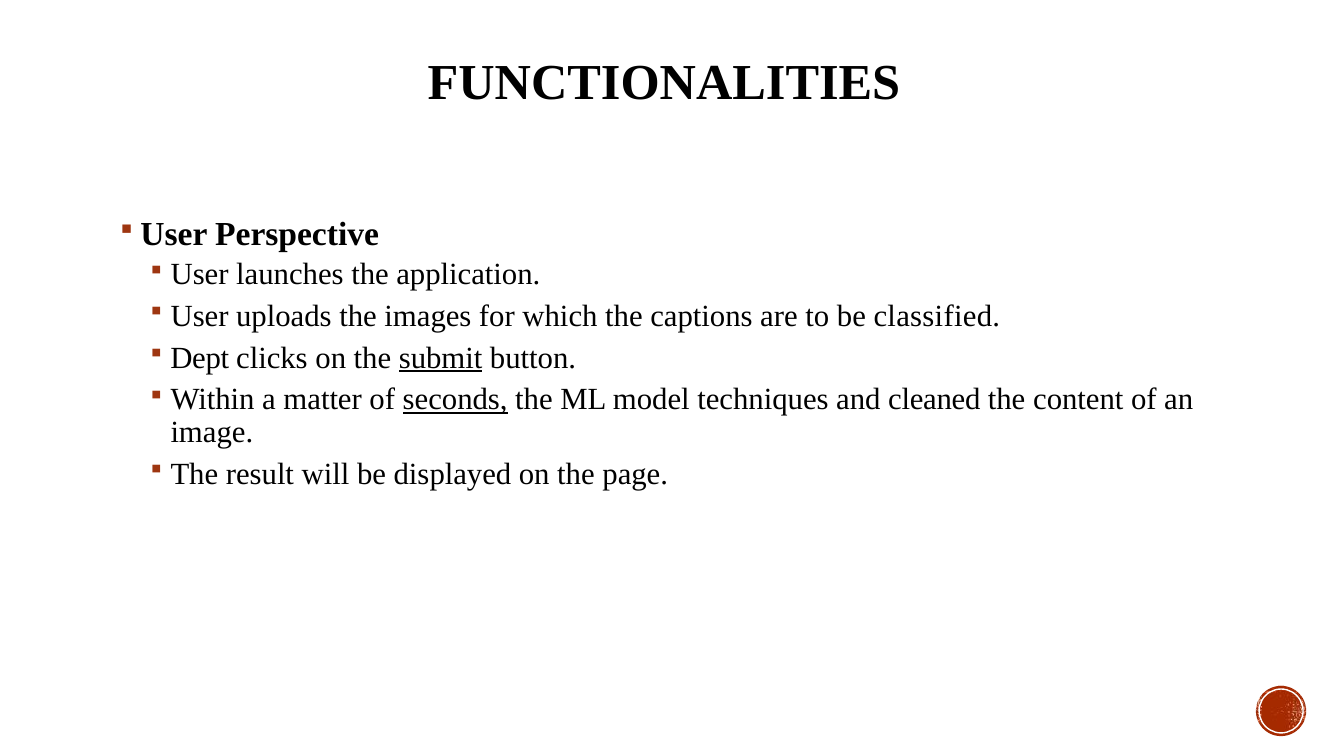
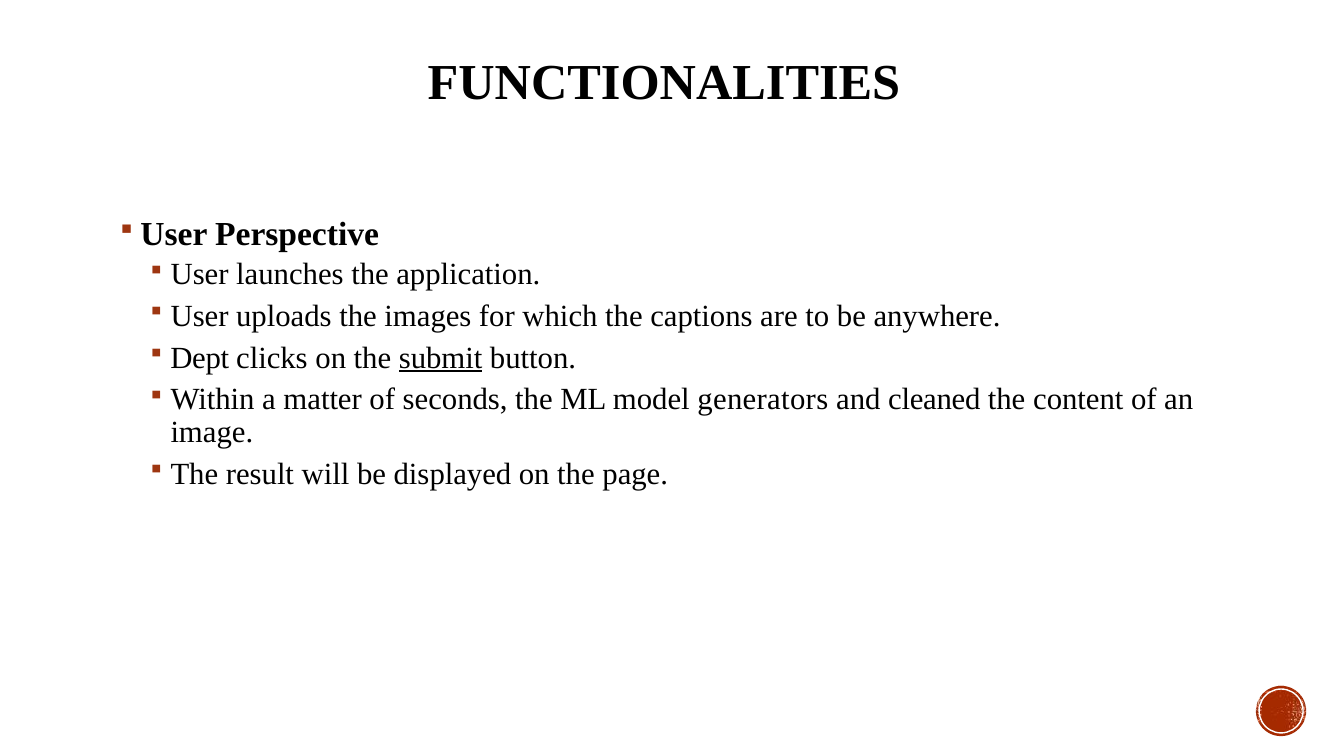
classified: classified -> anywhere
seconds underline: present -> none
techniques: techniques -> generators
